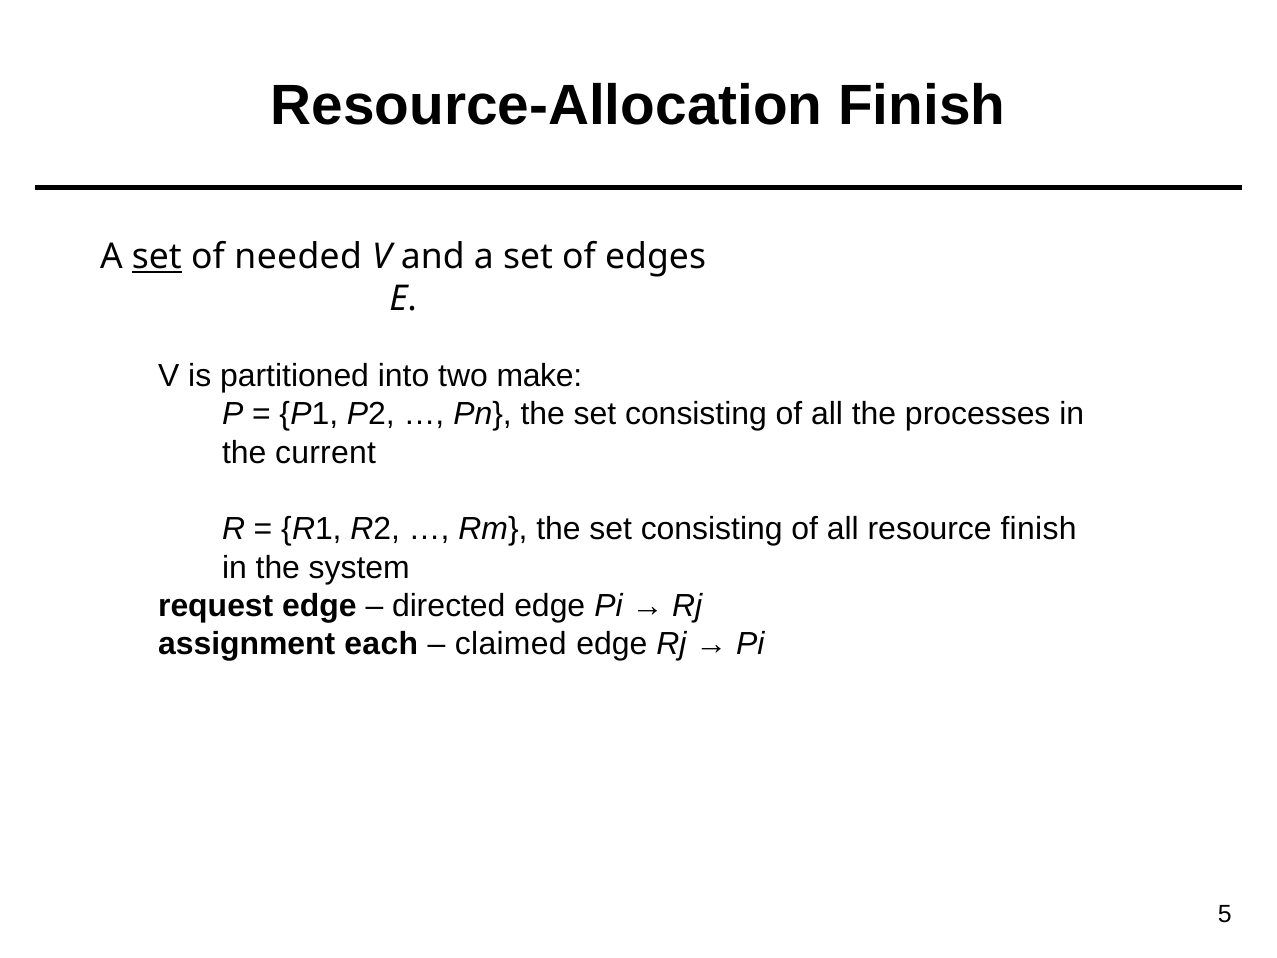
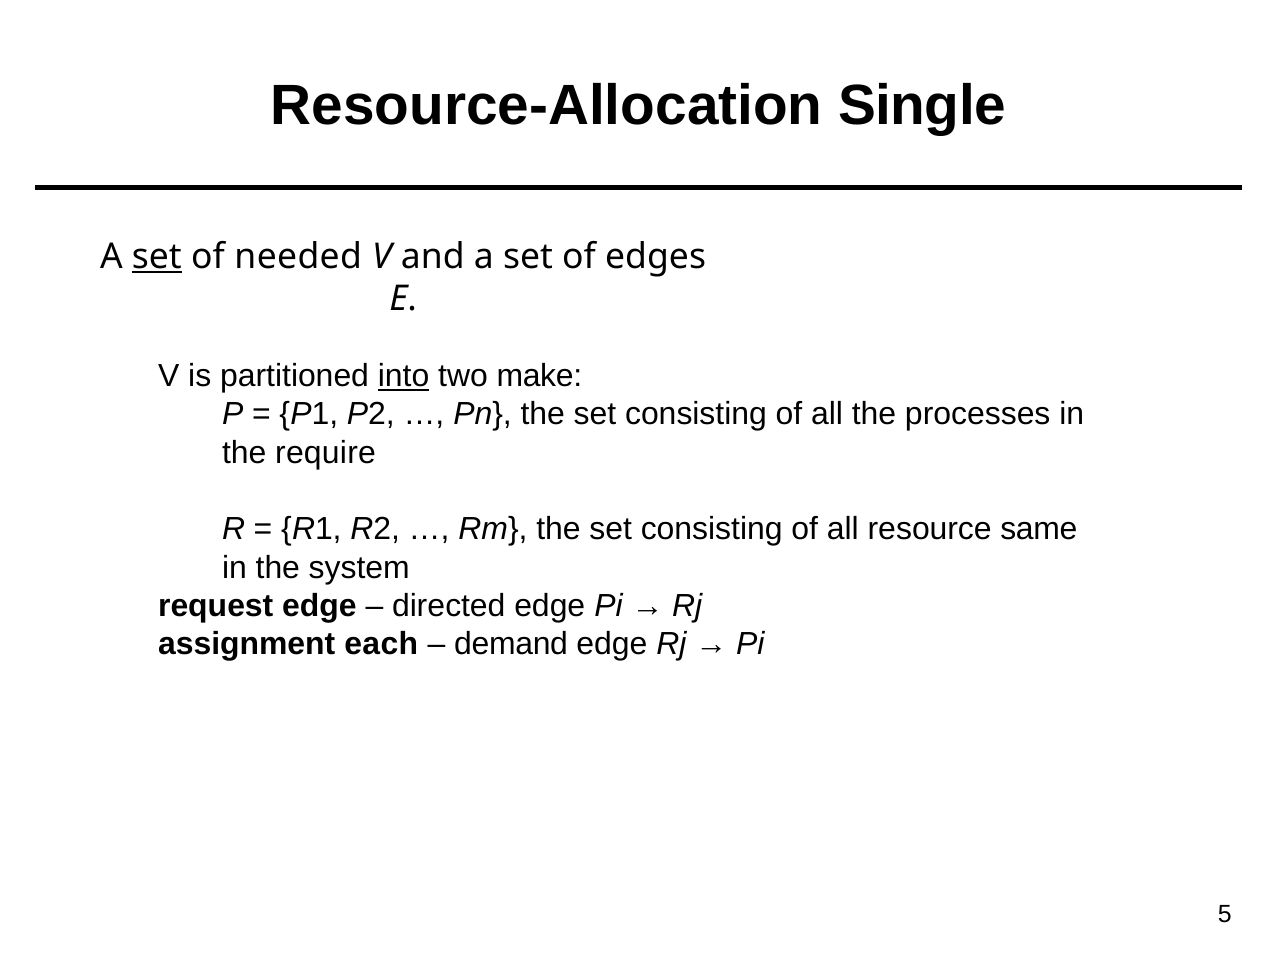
Resource-Allocation Finish: Finish -> Single
into underline: none -> present
current: current -> require
resource finish: finish -> same
claimed: claimed -> demand
